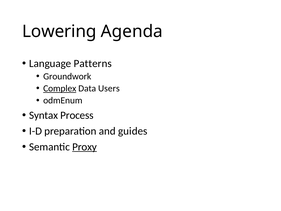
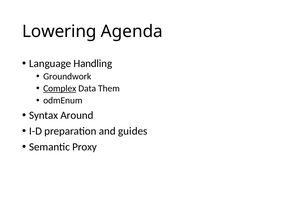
Patterns: Patterns -> Handling
Users: Users -> Them
Process: Process -> Around
Proxy underline: present -> none
